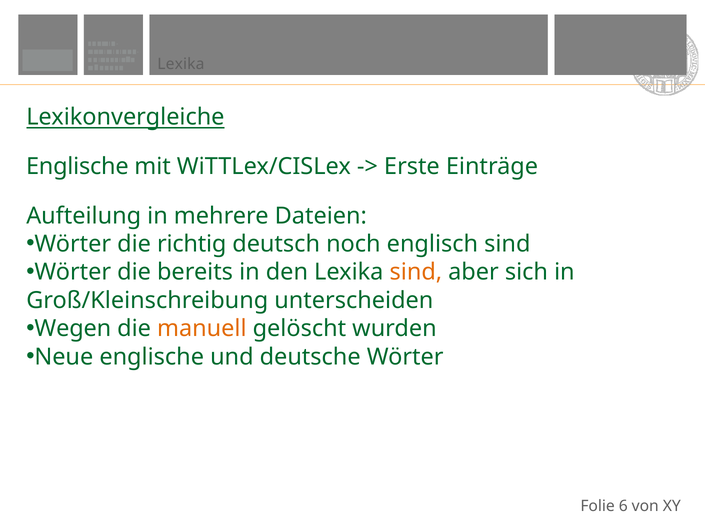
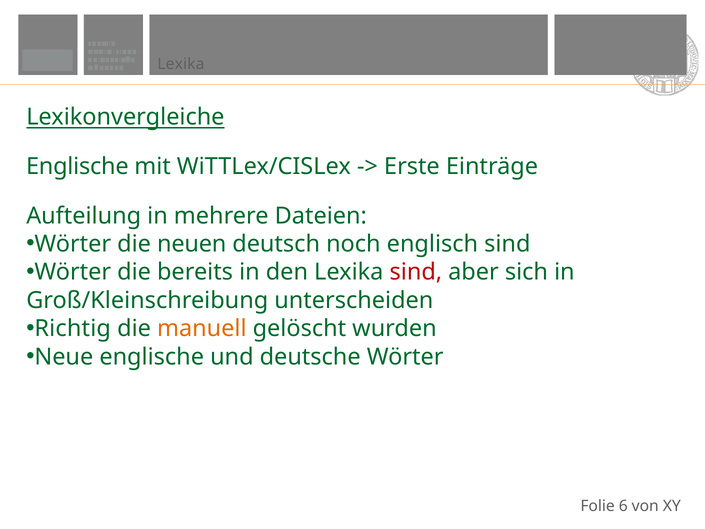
richtig: richtig -> neuen
sind at (416, 272) colour: orange -> red
Wegen: Wegen -> Richtig
